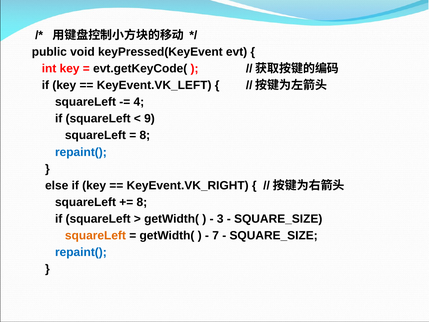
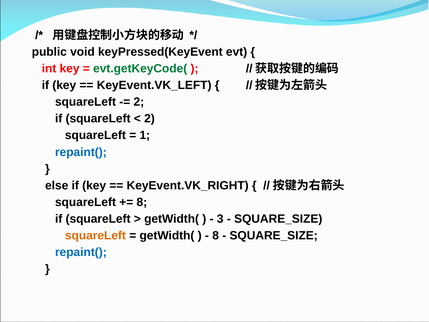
evt.getKeyCode( colour: black -> green
4 at (139, 102): 4 -> 2
9 at (149, 119): 9 -> 2
8 at (145, 135): 8 -> 1
7 at (216, 235): 7 -> 8
